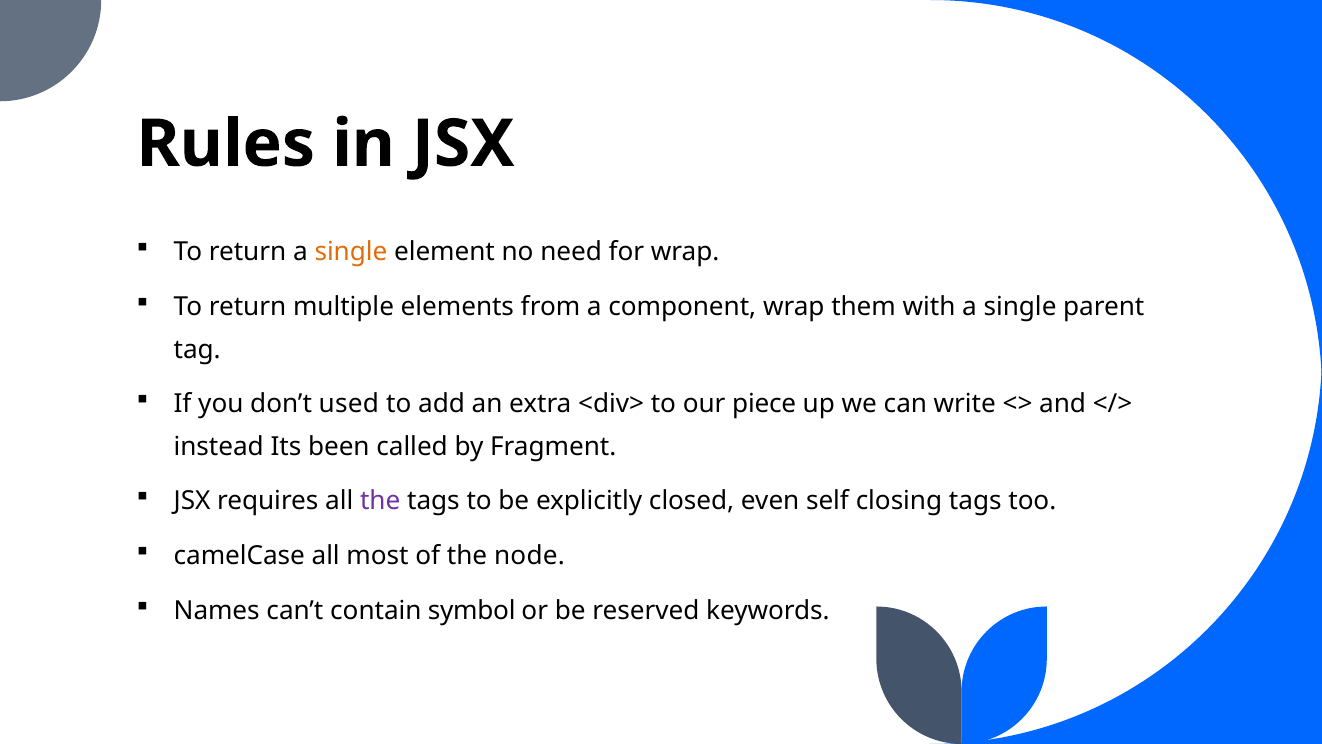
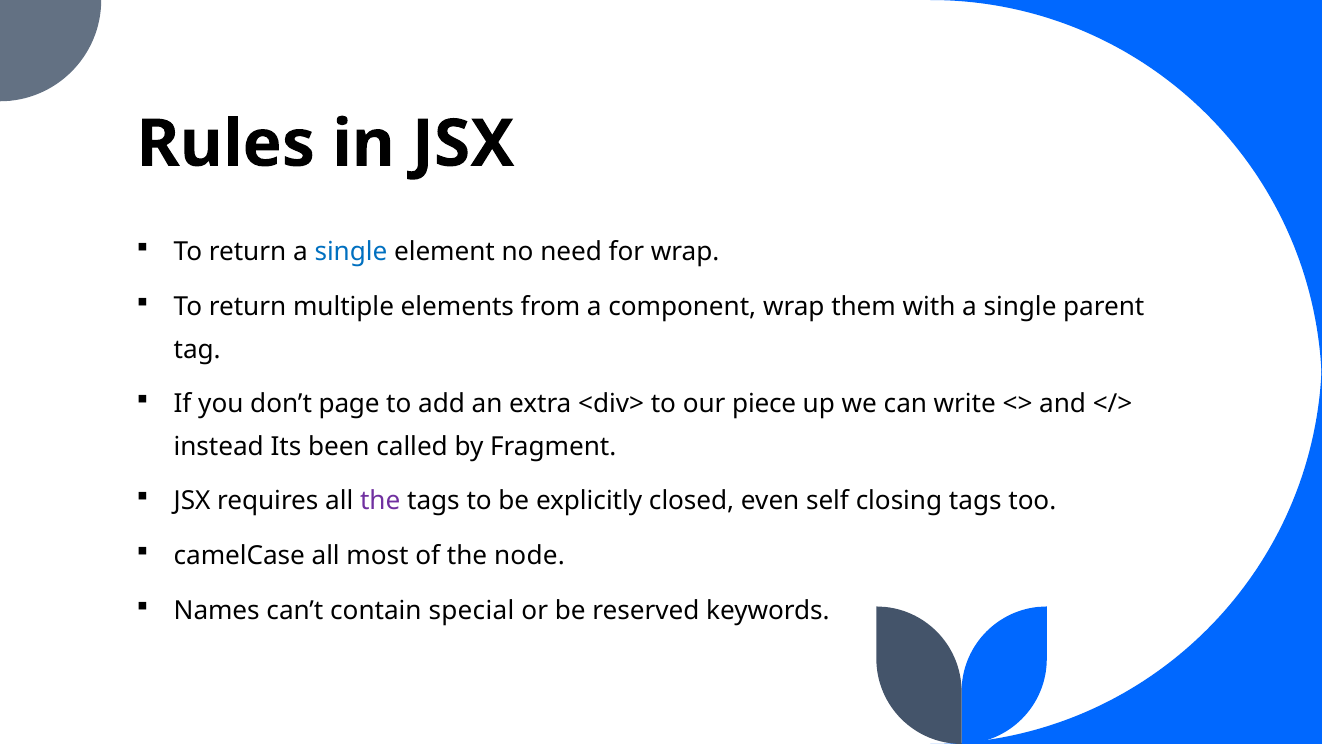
single at (351, 252) colour: orange -> blue
used: used -> page
symbol: symbol -> special
